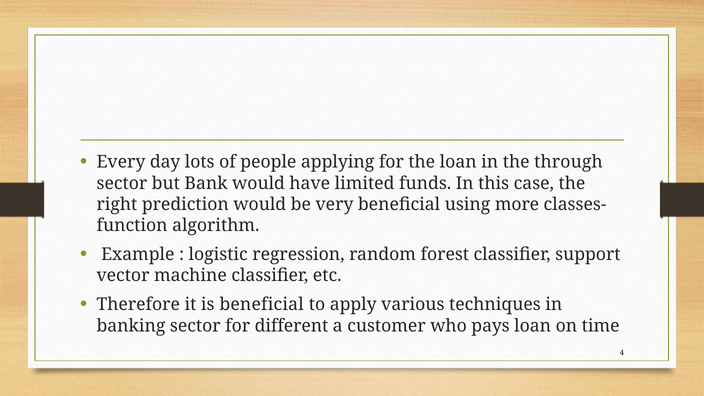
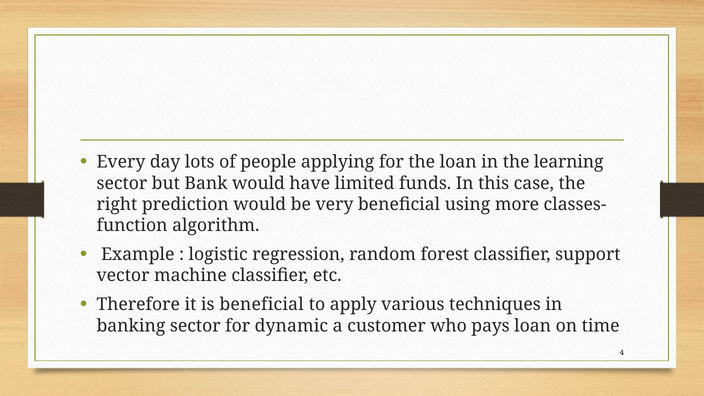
through: through -> learning
different: different -> dynamic
